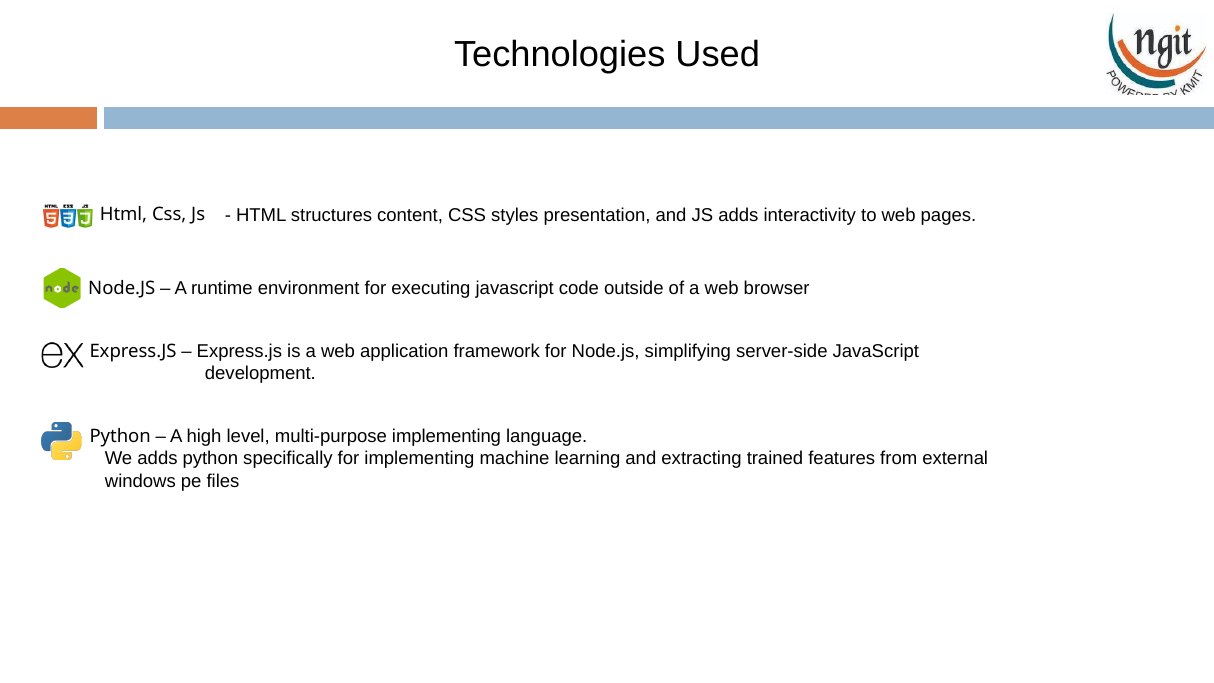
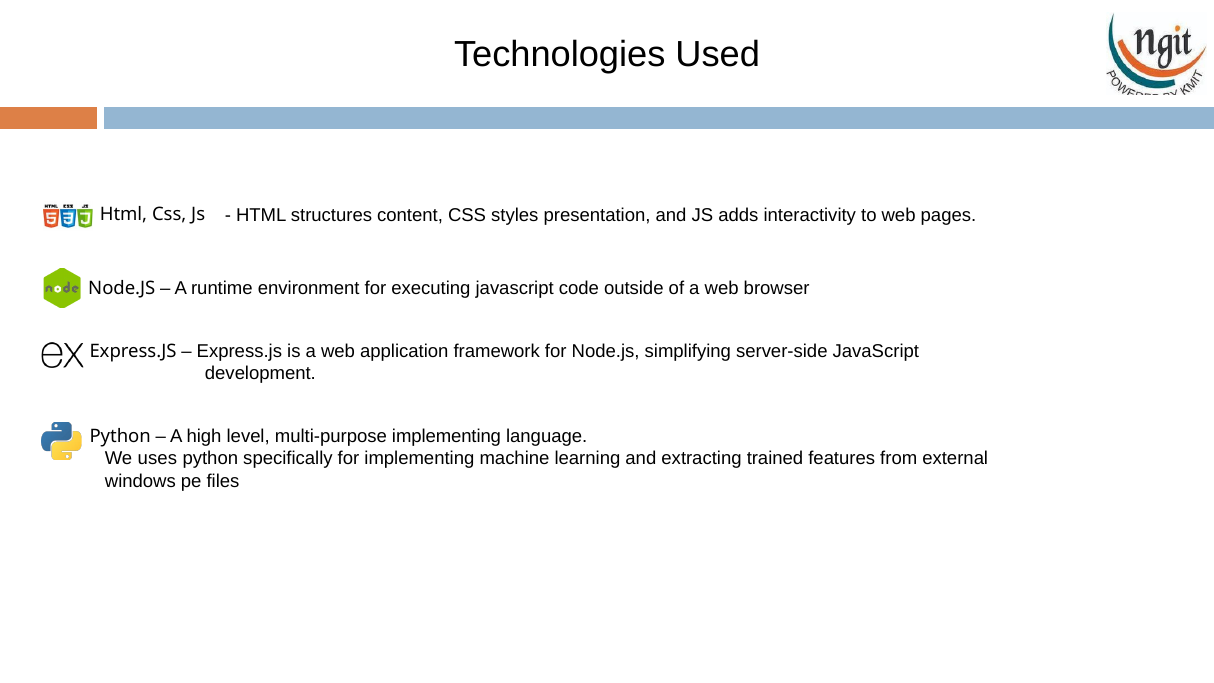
We adds: adds -> uses
